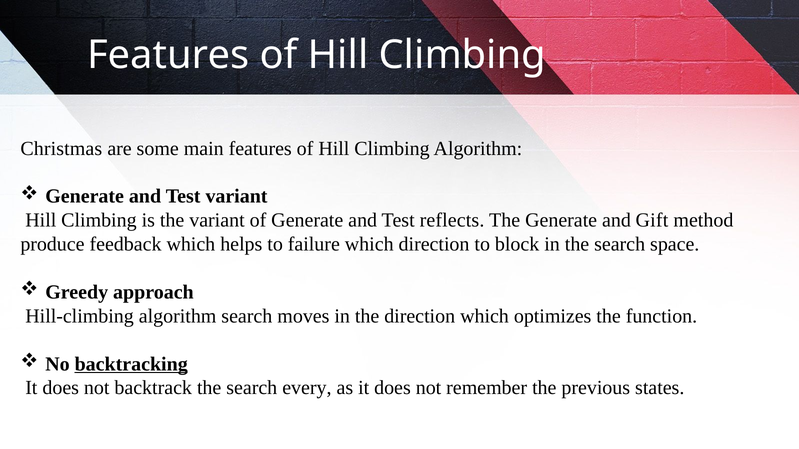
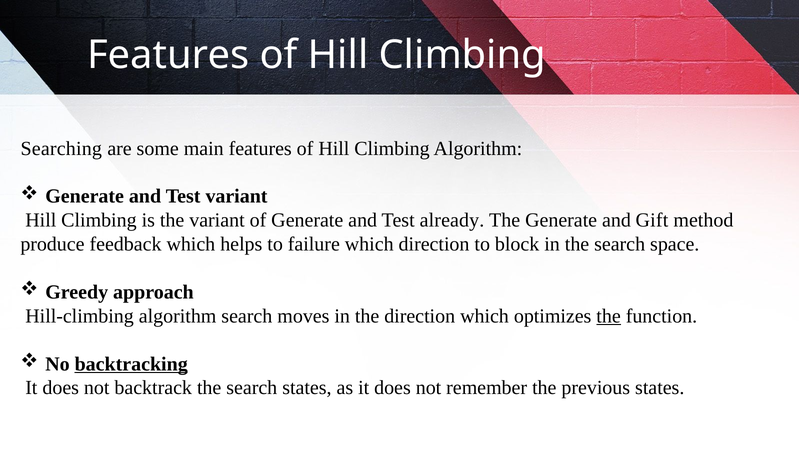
Christmas: Christmas -> Searching
reflects: reflects -> already
the at (609, 316) underline: none -> present
search every: every -> states
